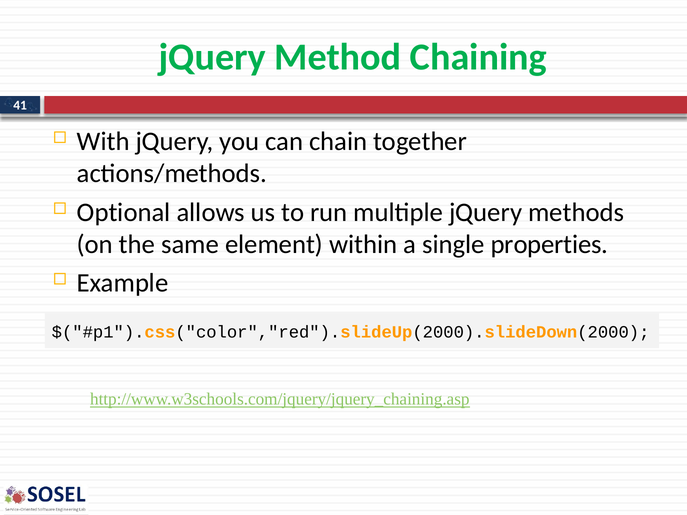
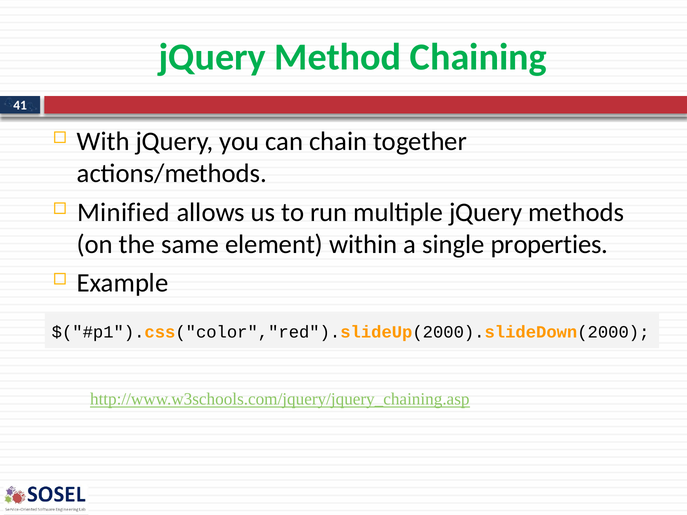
Optional: Optional -> Minified
